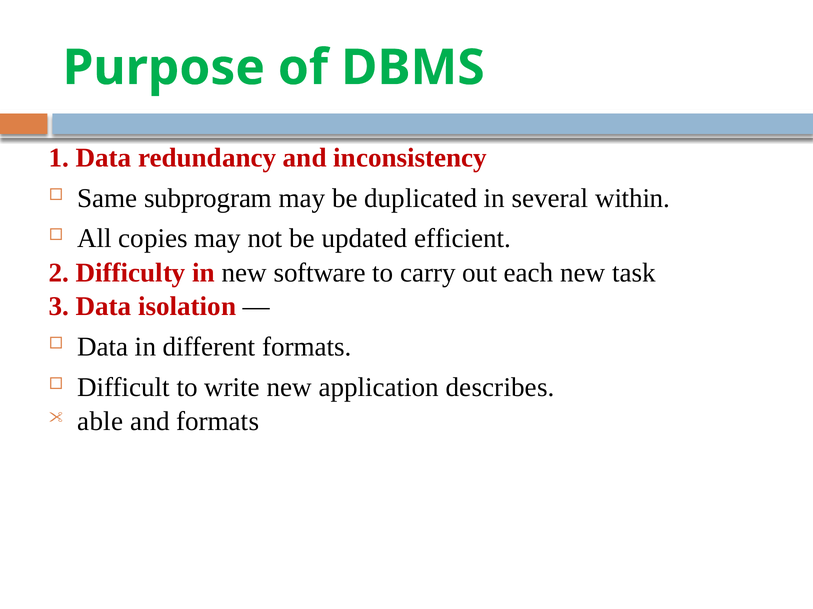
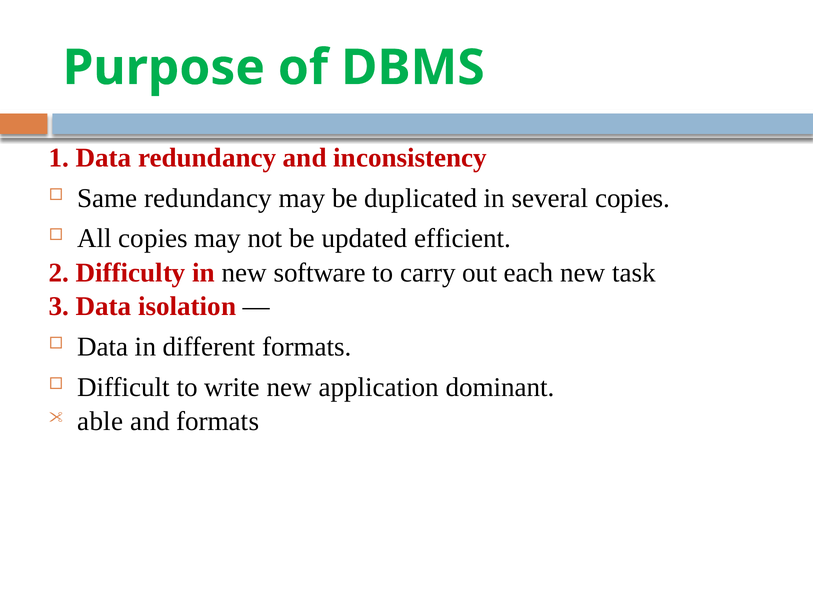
Same subprogram: subprogram -> redundancy
several within: within -> copies
describes: describes -> dominant
